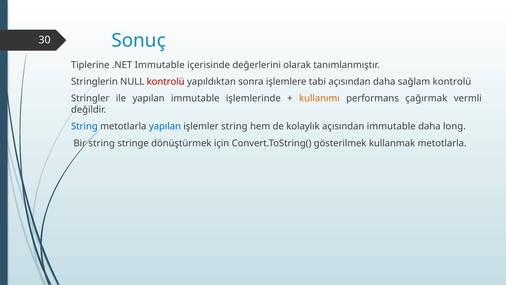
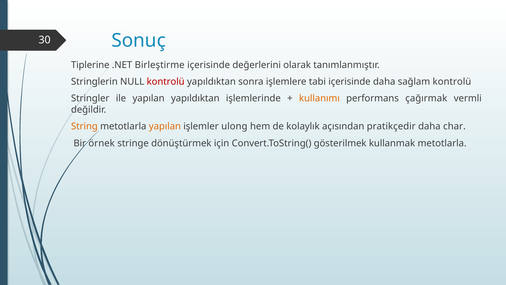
.NET Immutable: Immutable -> Birleştirme
tabi açısından: açısından -> içerisinde
yapılan immutable: immutable -> yapıldıktan
String at (84, 126) colour: blue -> orange
yapılan at (165, 126) colour: blue -> orange
işlemler string: string -> ulong
açısından immutable: immutable -> pratikçedir
long: long -> char
Bir string: string -> örnek
